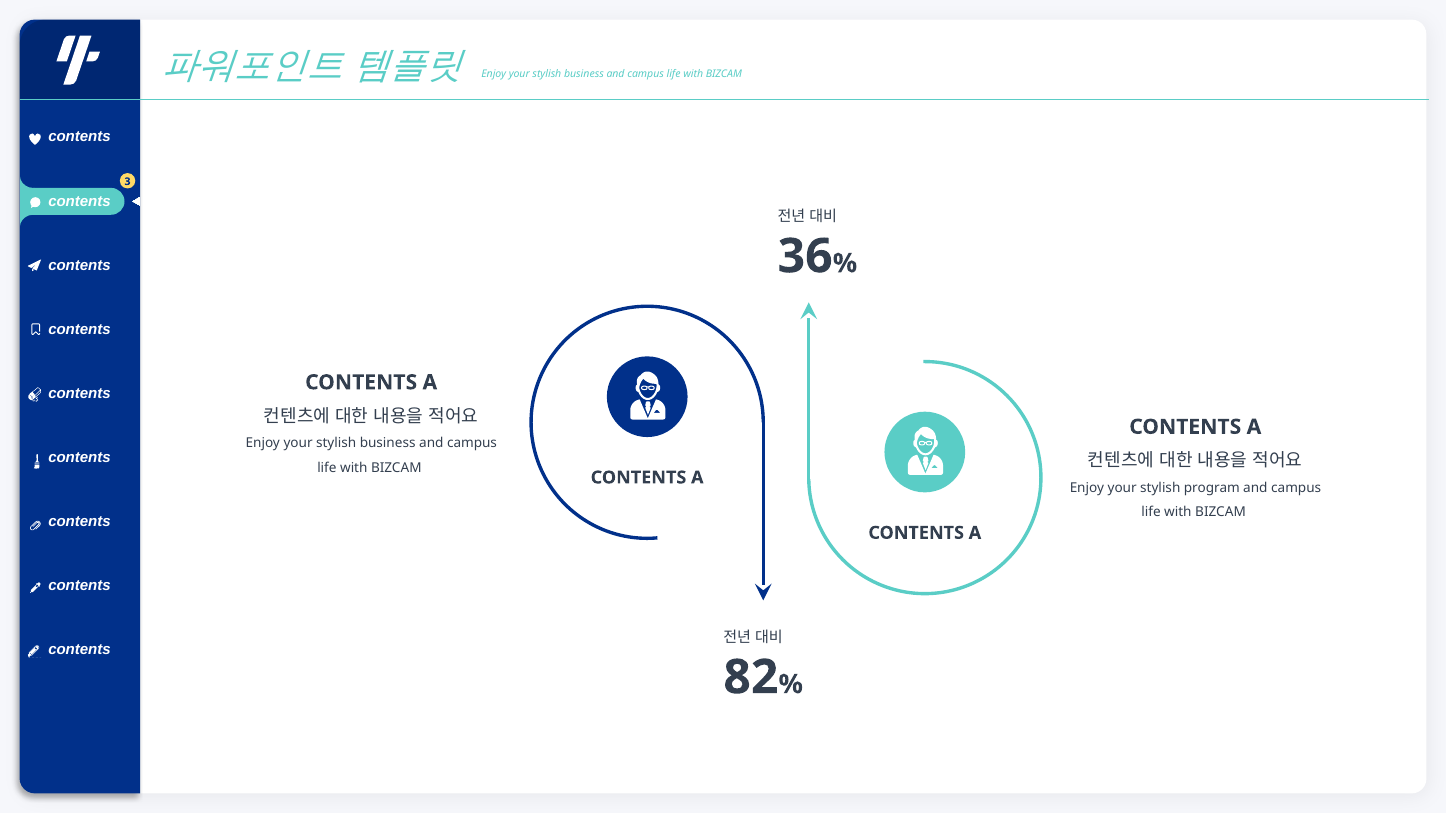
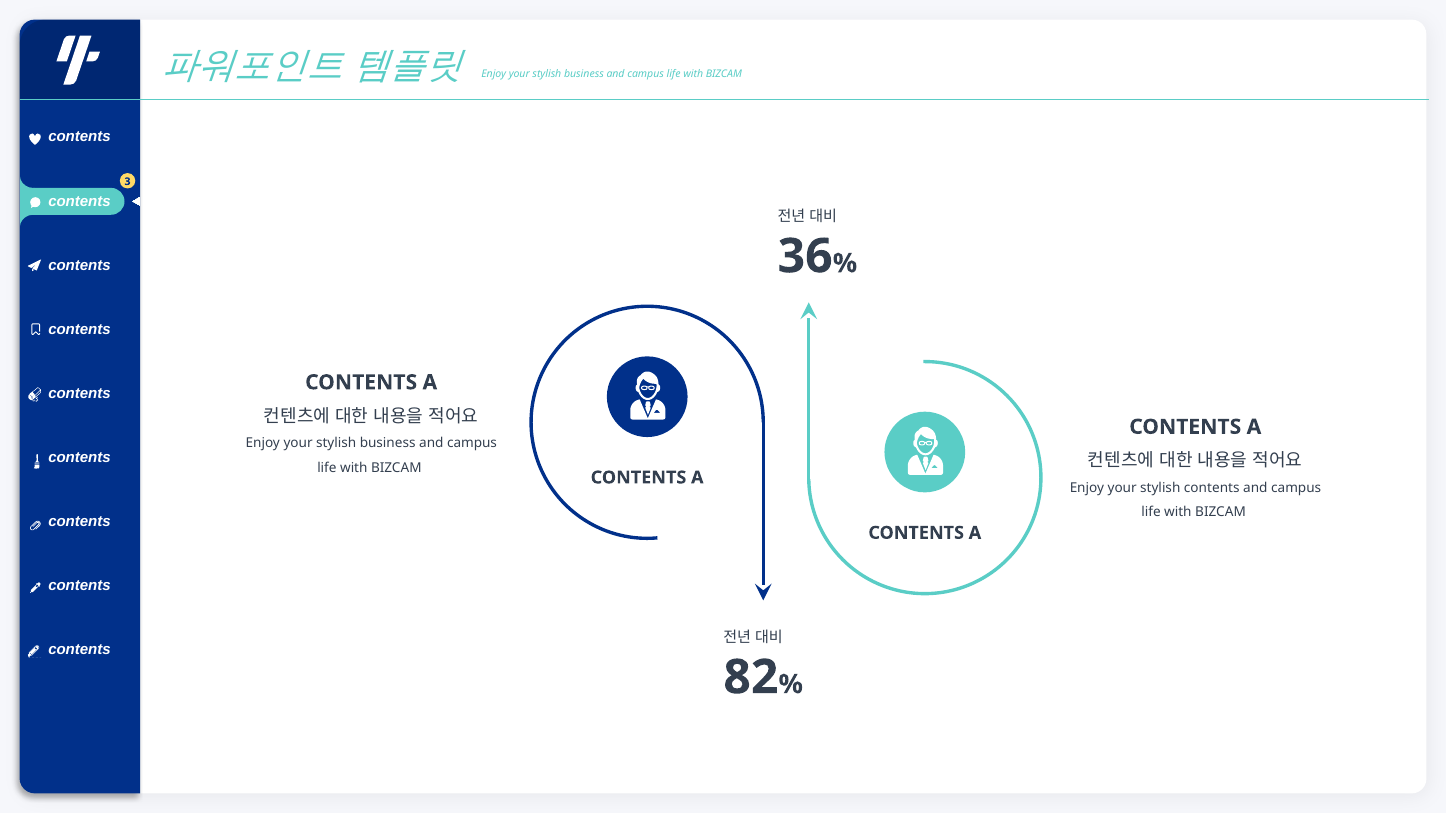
stylish program: program -> contents
